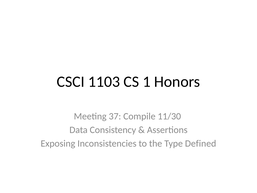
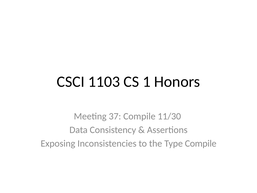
Type Defined: Defined -> Compile
